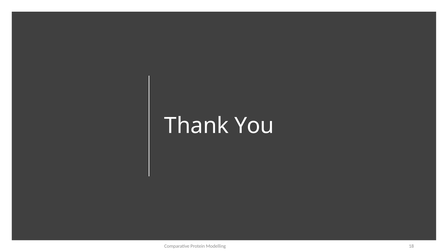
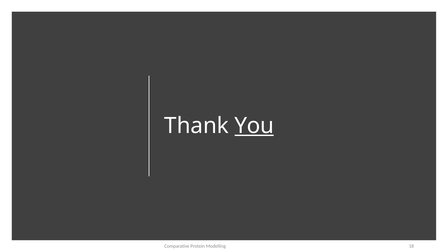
You underline: none -> present
